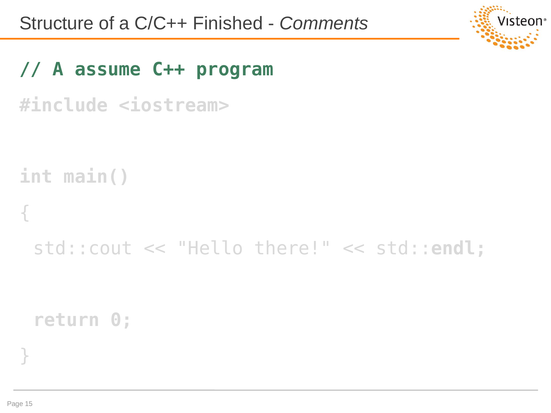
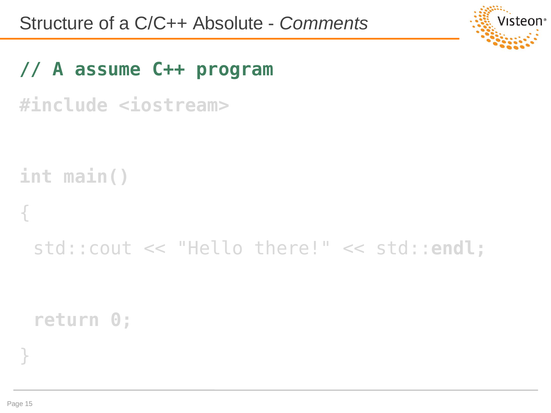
Finished: Finished -> Absolute
